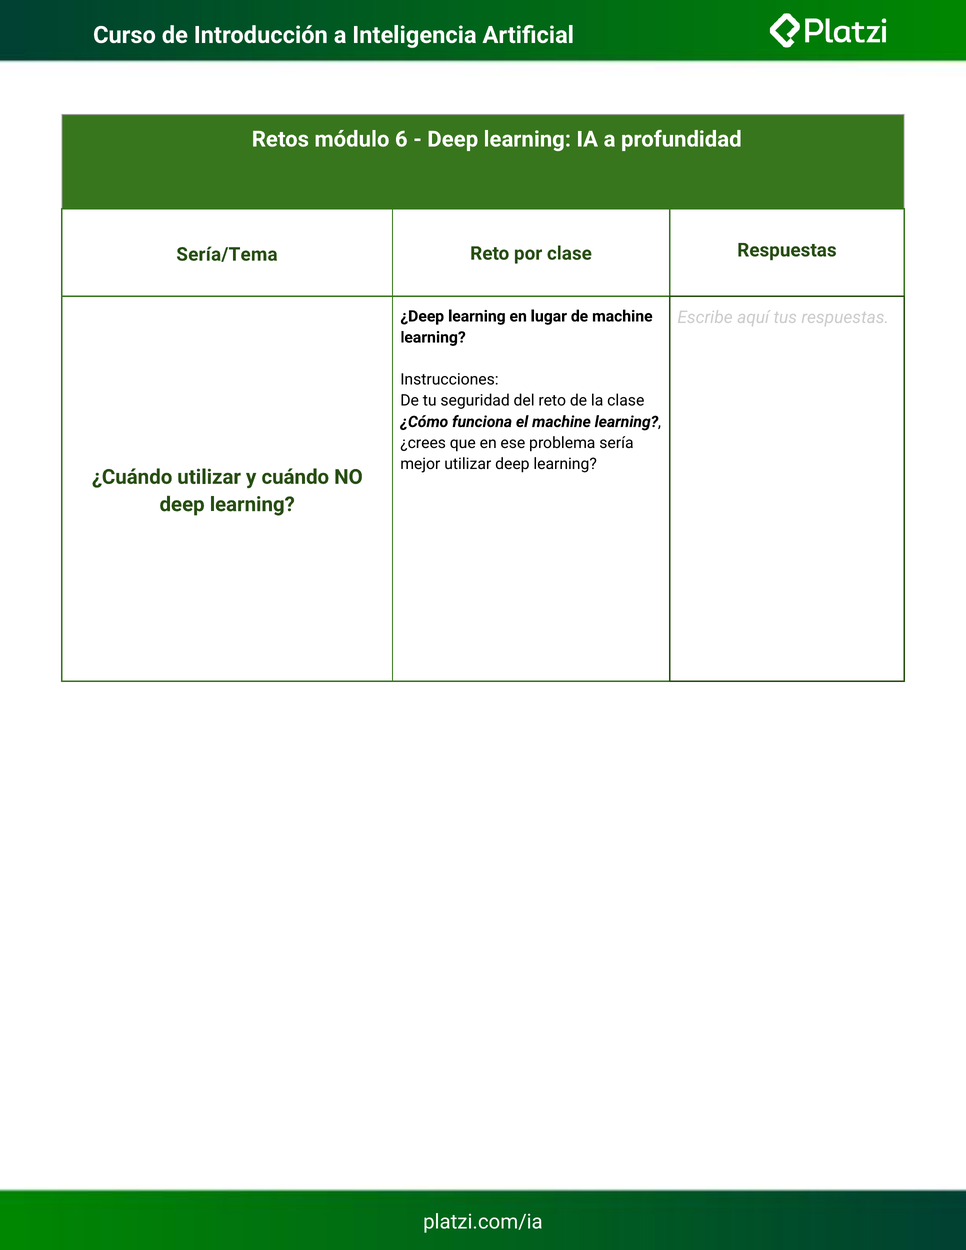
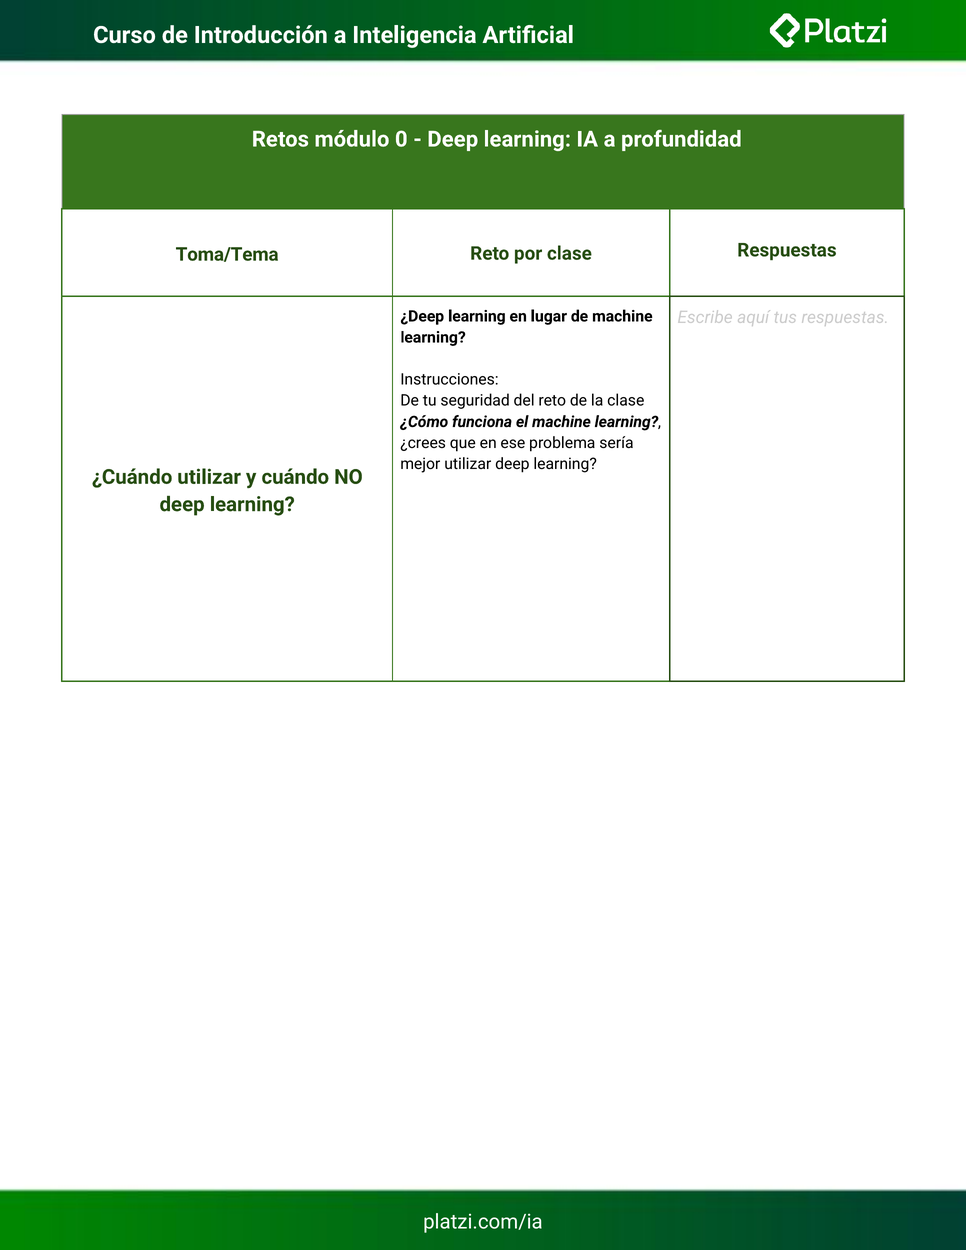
6: 6 -> 0
Sería/Tema: Sería/Tema -> Toma/Tema
